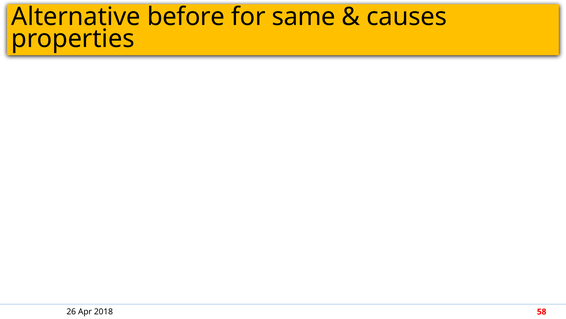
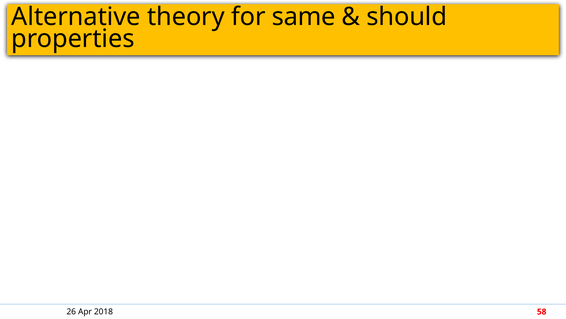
before: before -> theory
causes: causes -> should
